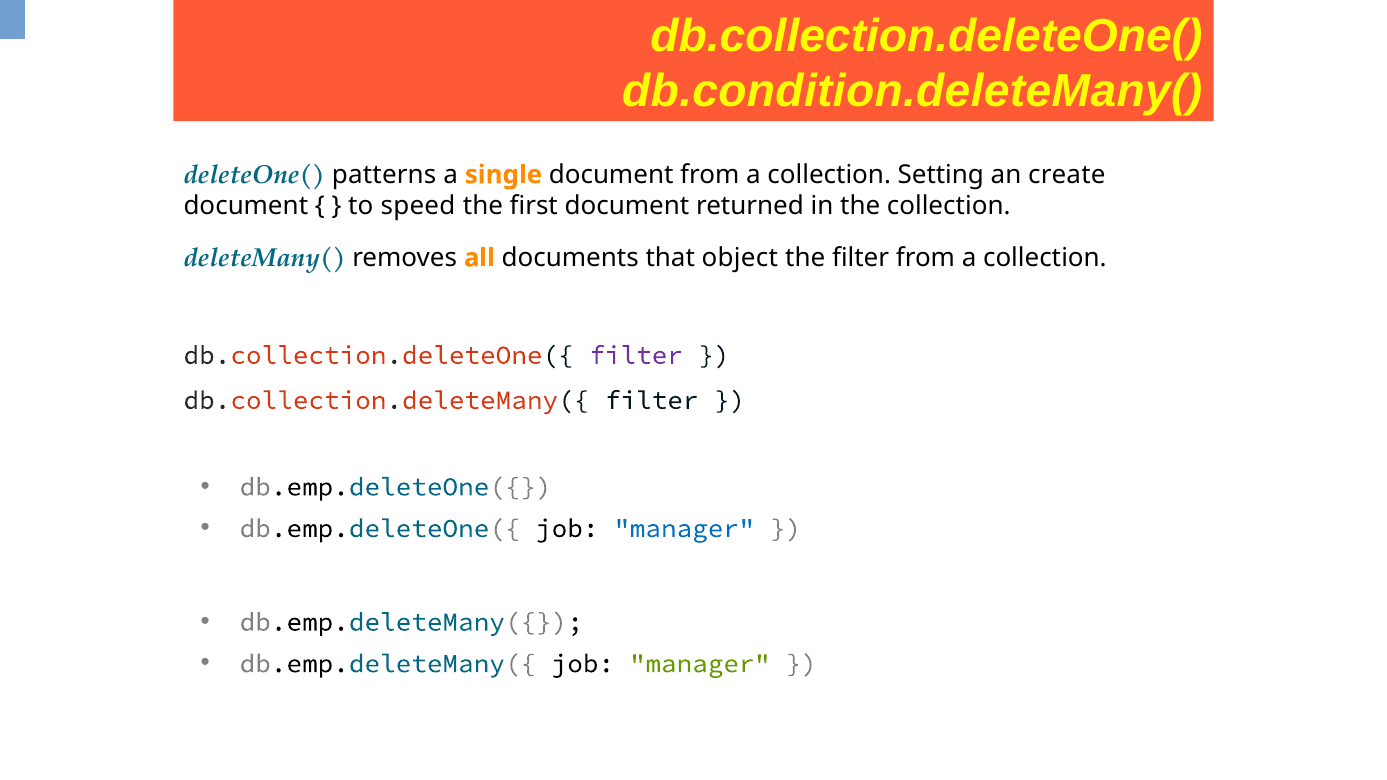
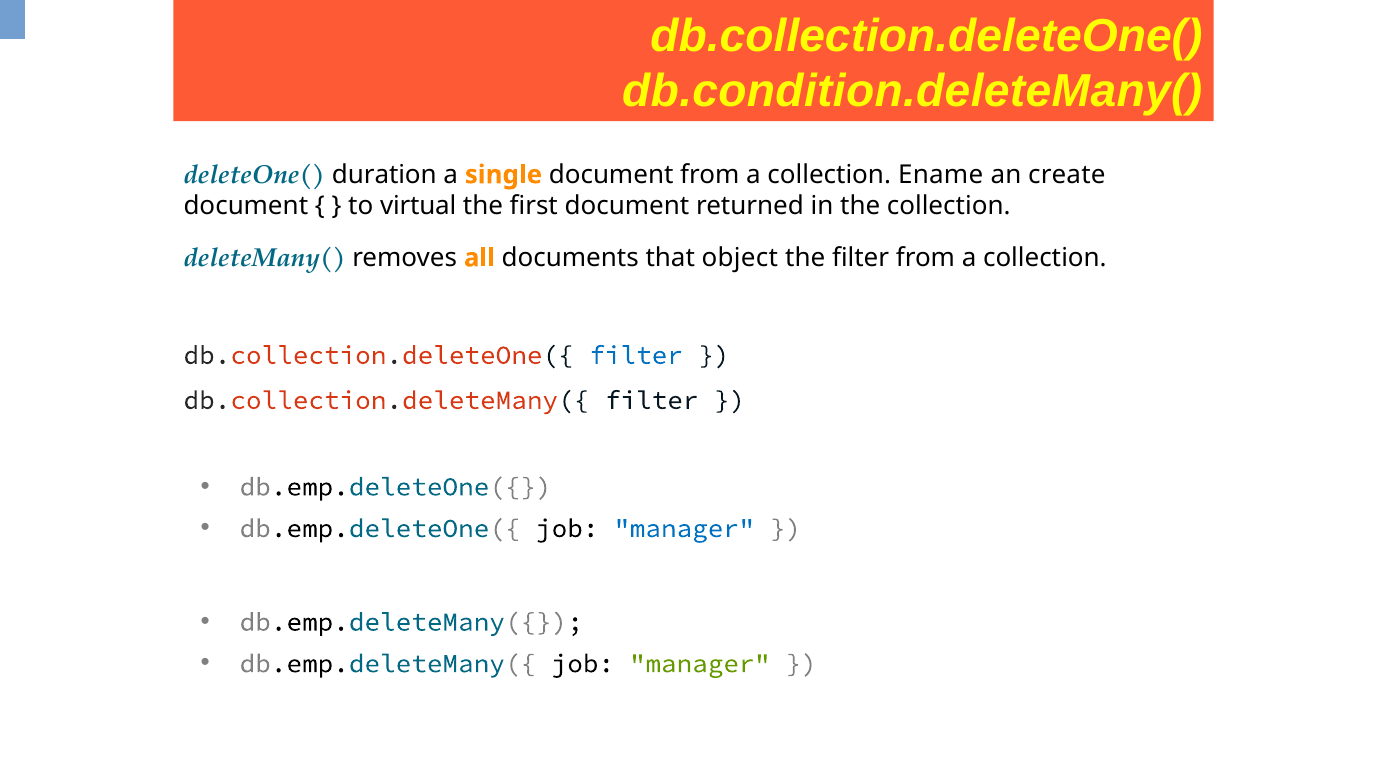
patterns: patterns -> duration
Setting: Setting -> Ename
speed: speed -> virtual
filter at (636, 355) colour: purple -> blue
